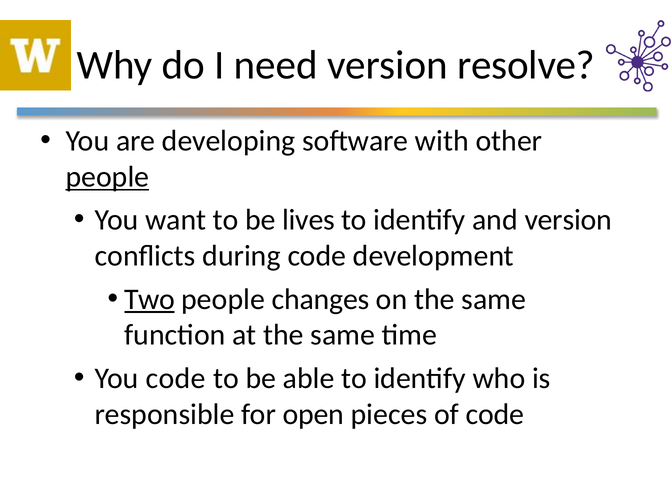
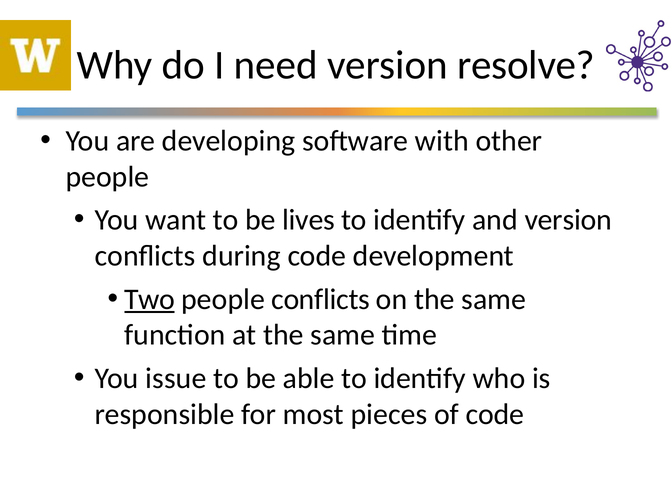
people at (107, 177) underline: present -> none
people changes: changes -> conflicts
You code: code -> issue
open: open -> most
